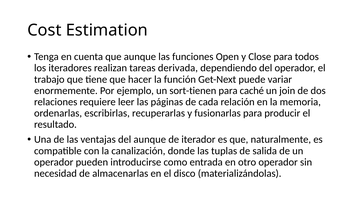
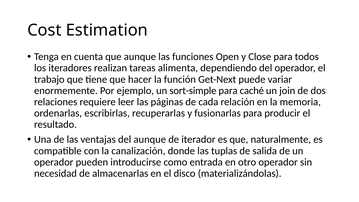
derivada: derivada -> alimenta
sort-tienen: sort-tienen -> sort-simple
